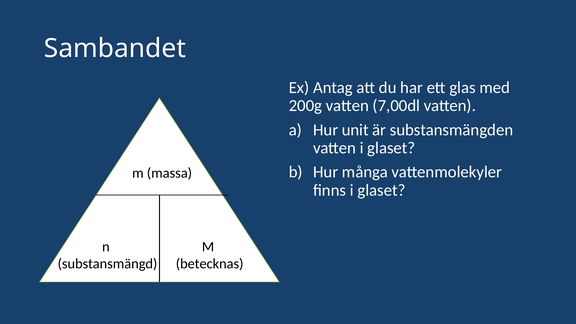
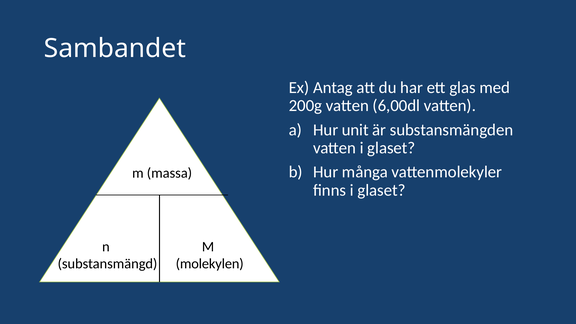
7,00dl: 7,00dl -> 6,00dl
betecknas: betecknas -> molekylen
